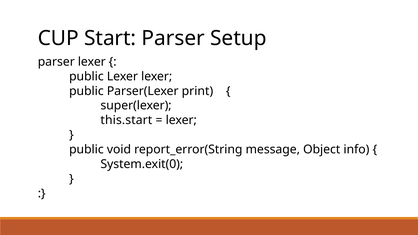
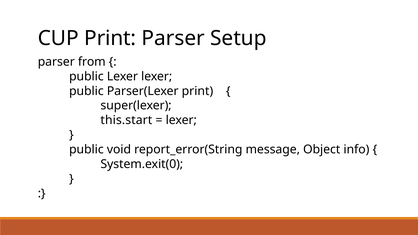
CUP Start: Start -> Print
parser lexer: lexer -> from
